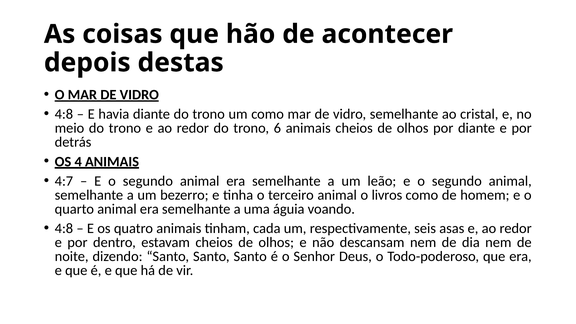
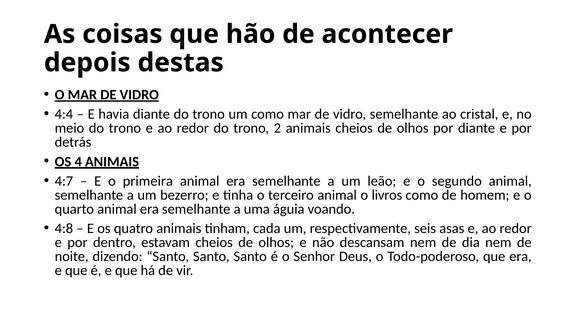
4:8 at (64, 114): 4:8 -> 4:4
6: 6 -> 2
segundo at (148, 181): segundo -> primeira
